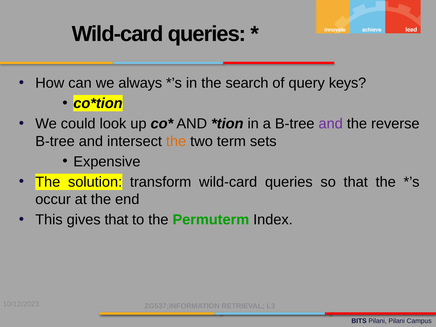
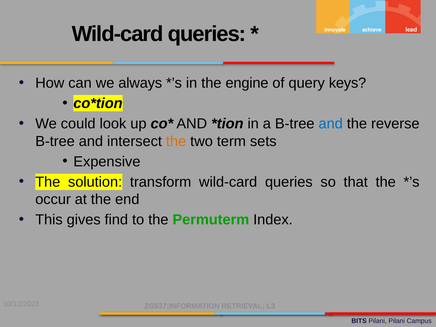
search: search -> engine
and at (331, 124) colour: purple -> blue
gives that: that -> find
